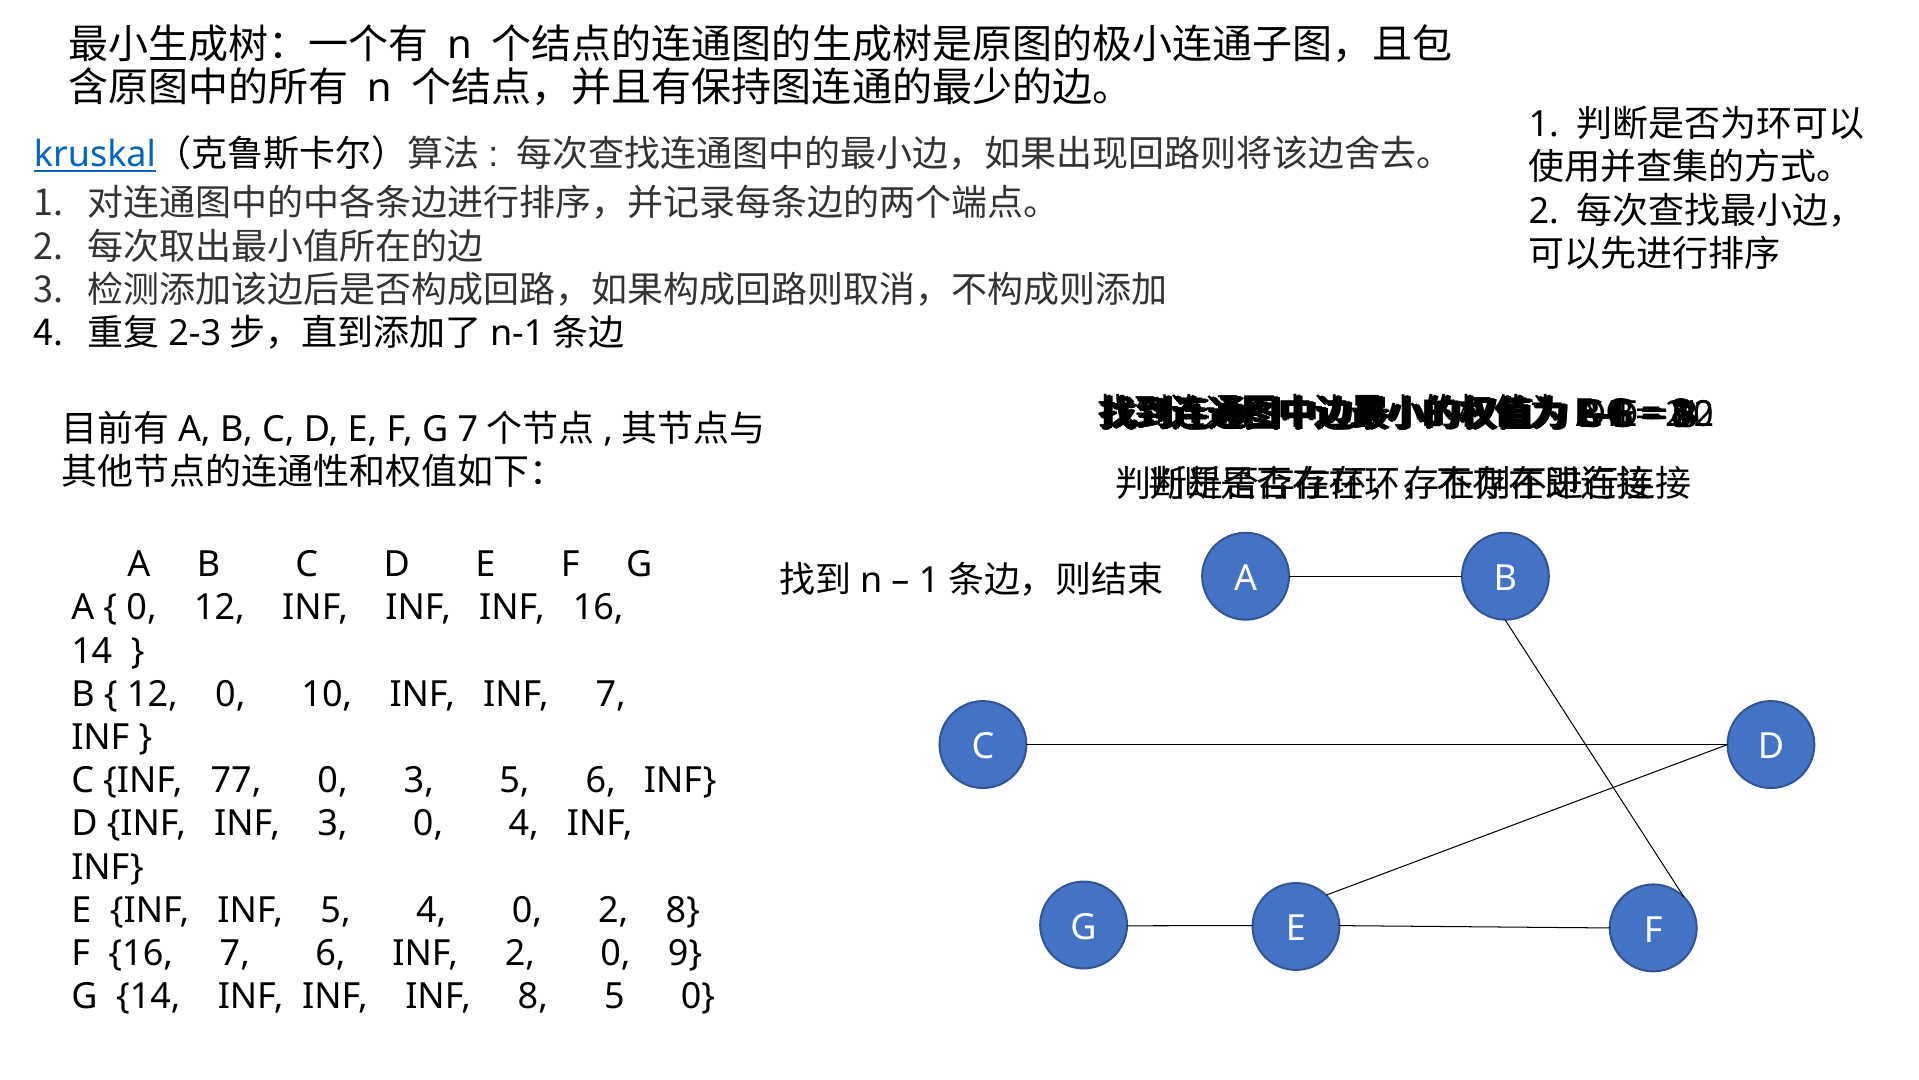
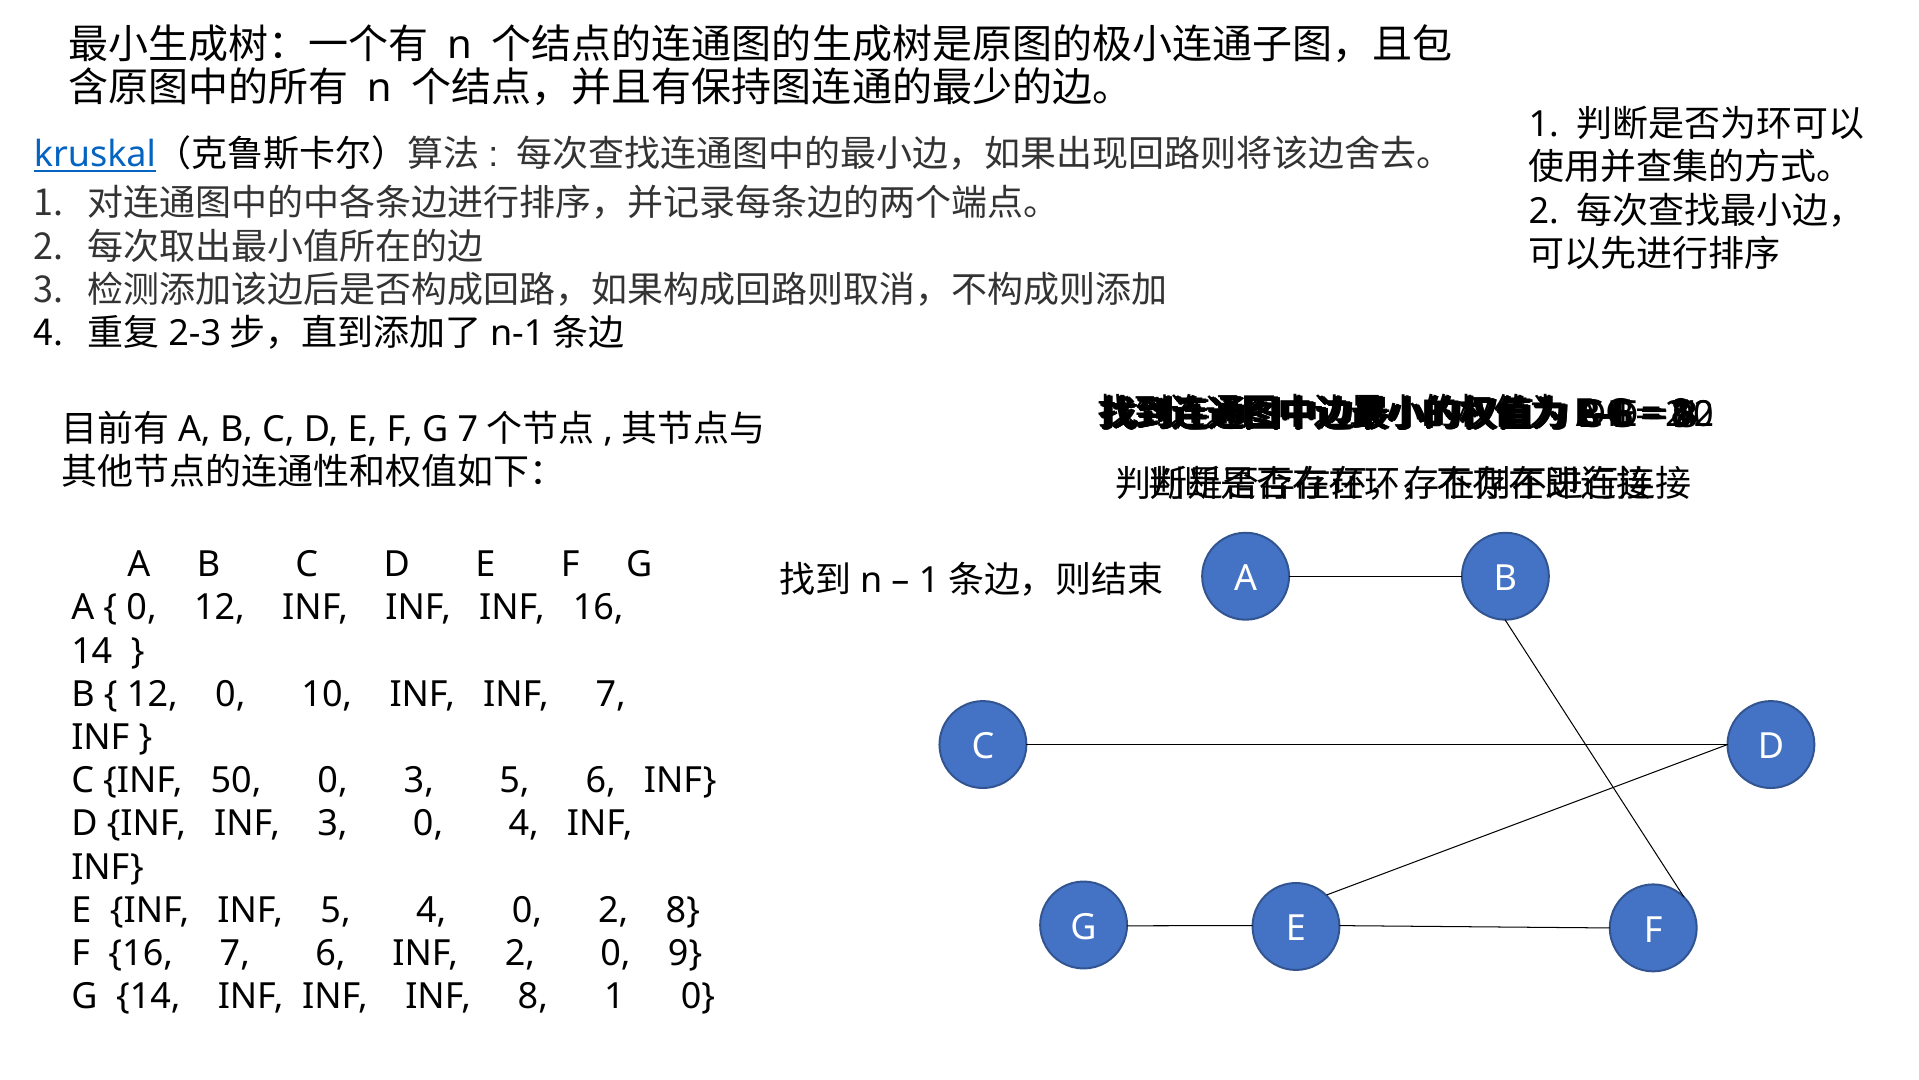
77: 77 -> 50
8 5: 5 -> 1
